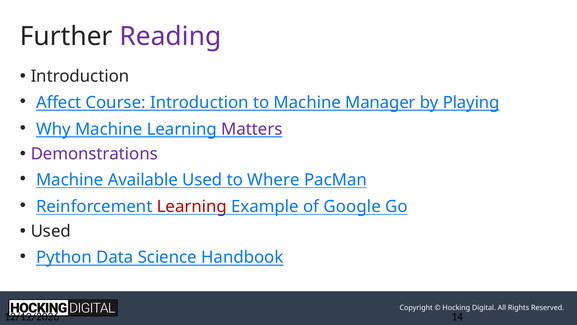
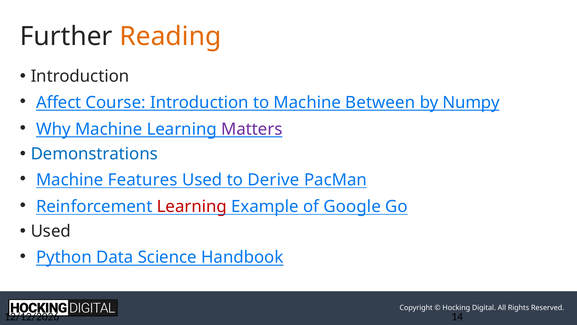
Reading colour: purple -> orange
Manager: Manager -> Between
Playing: Playing -> Numpy
Demonstrations colour: purple -> blue
Available: Available -> Features
Where: Where -> Derive
